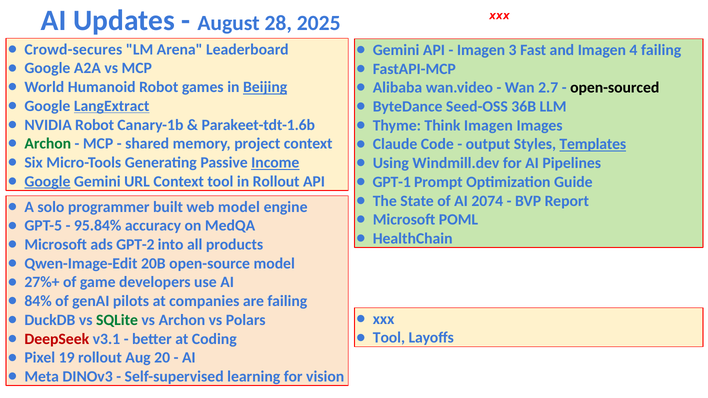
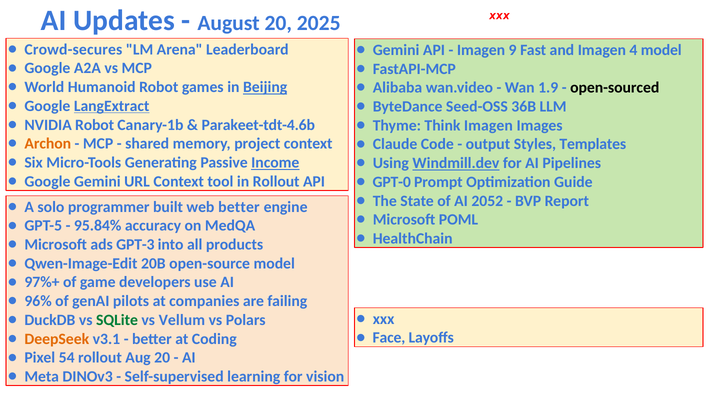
August 28: 28 -> 20
3: 3 -> 9
4 failing: failing -> model
2.7: 2.7 -> 1.9
Parakeet-tdt-1.6b: Parakeet-tdt-1.6b -> Parakeet-tdt-4.6b
Archon at (48, 144) colour: green -> orange
Templates underline: present -> none
Windmill.dev underline: none -> present
Google at (47, 182) underline: present -> none
GPT-1: GPT-1 -> GPT-0
2074: 2074 -> 2052
web model: model -> better
GPT-2: GPT-2 -> GPT-3
27%+: 27%+ -> 97%+
84%: 84% -> 96%
vs Archon: Archon -> Vellum
Tool at (389, 338): Tool -> Face
DeepSeek colour: red -> orange
19: 19 -> 54
